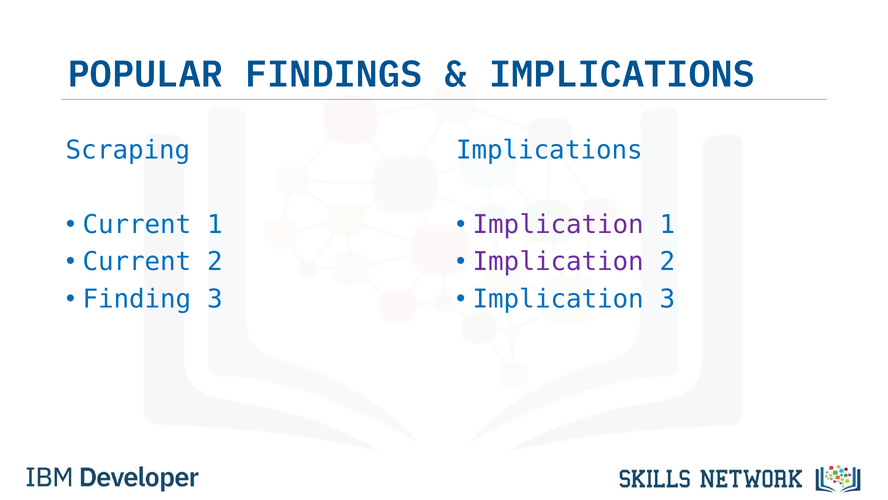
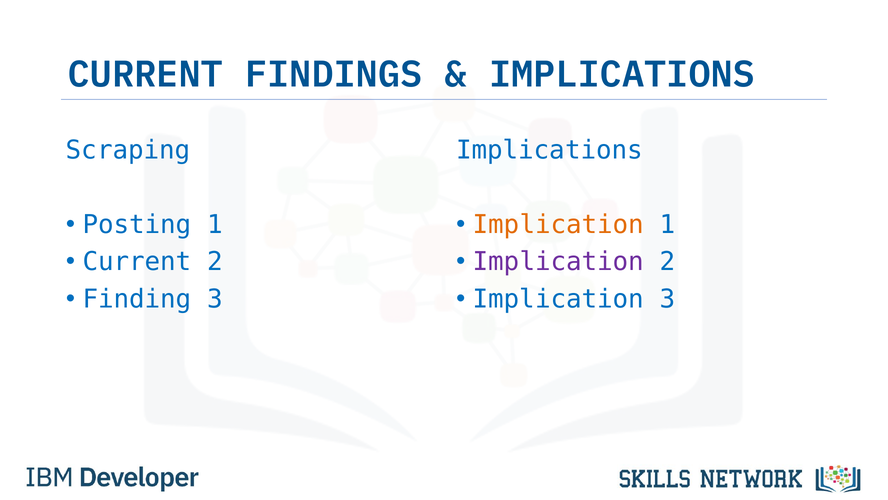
POPULAR at (145, 75): POPULAR -> CURRENT
Current at (137, 224): Current -> Posting
Implication at (558, 224) colour: purple -> orange
